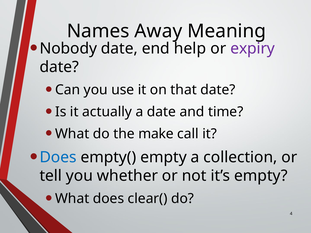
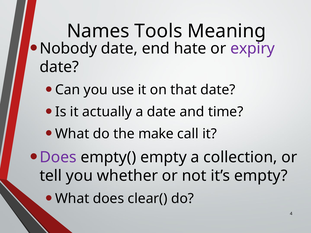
Away: Away -> Tools
help: help -> hate
Does at (58, 157) colour: blue -> purple
